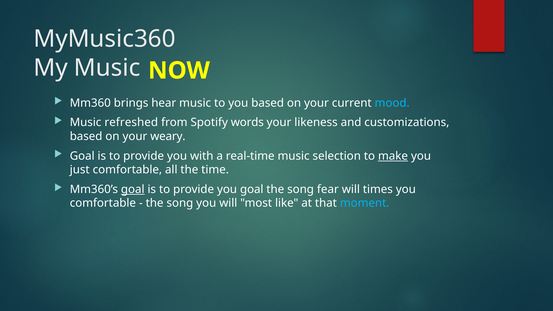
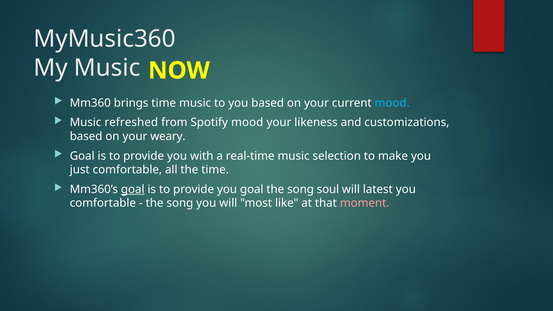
brings hear: hear -> time
Spotify words: words -> mood
make underline: present -> none
fear: fear -> soul
times: times -> latest
moment colour: light blue -> pink
